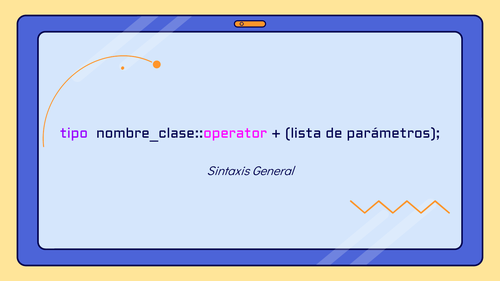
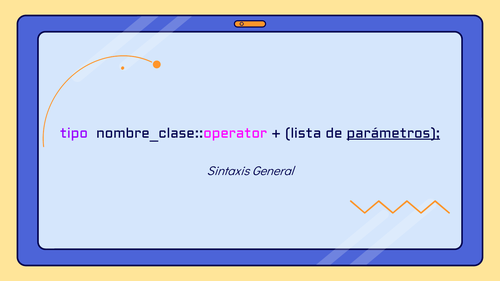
parámetros underline: none -> present
